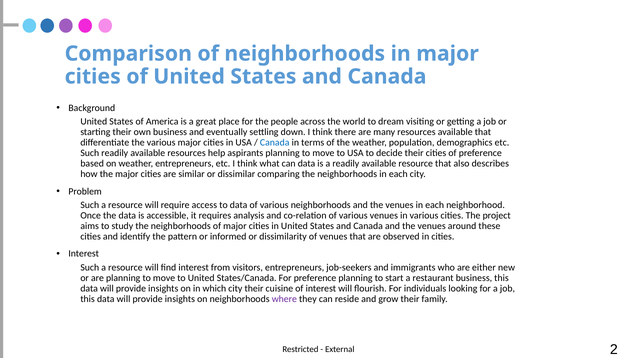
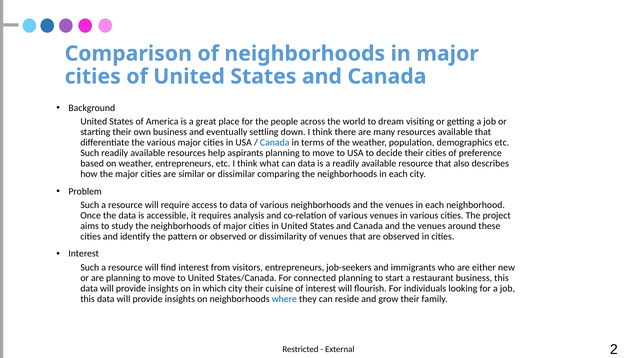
or informed: informed -> observed
For preference: preference -> connected
where colour: purple -> blue
